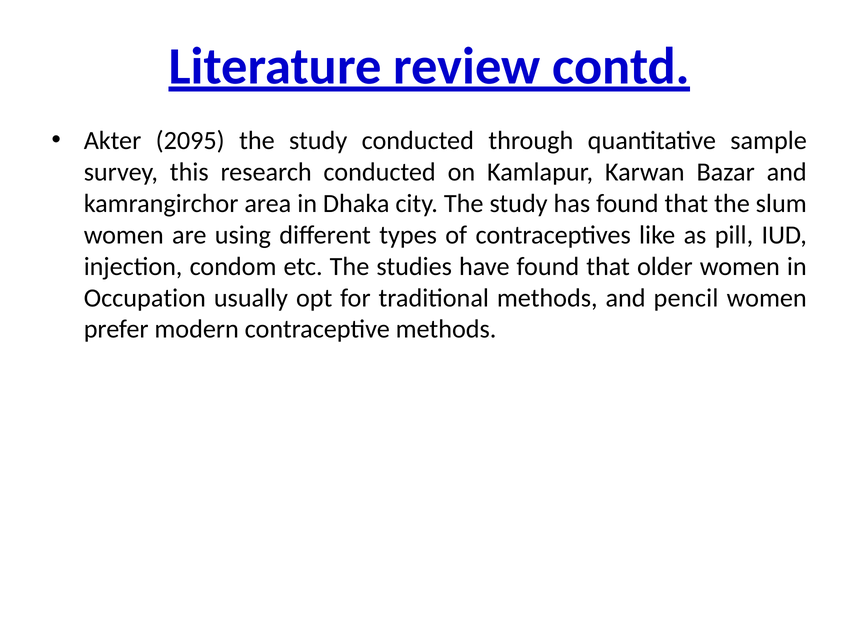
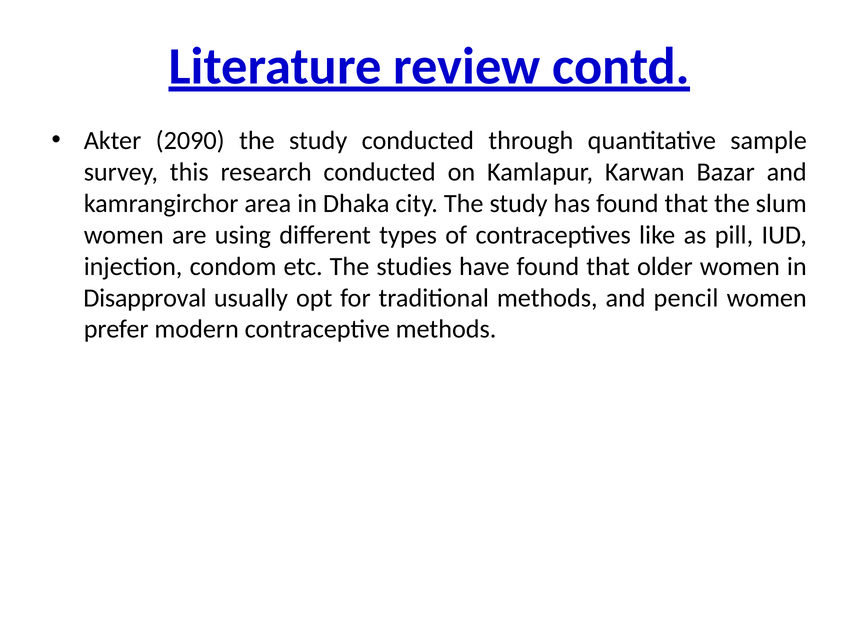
2095: 2095 -> 2090
Occupation: Occupation -> Disapproval
